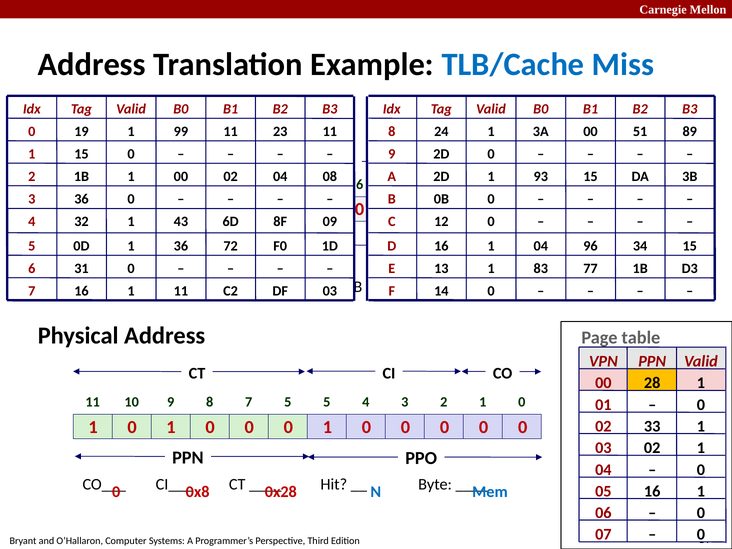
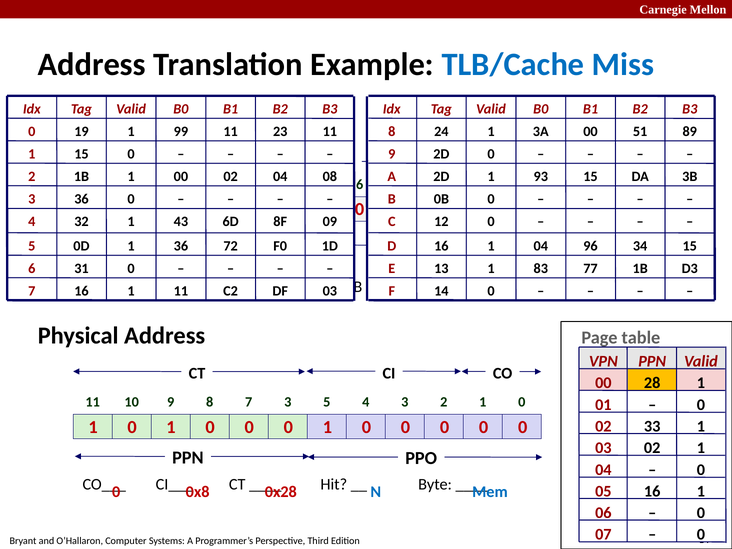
7 5: 5 -> 3
